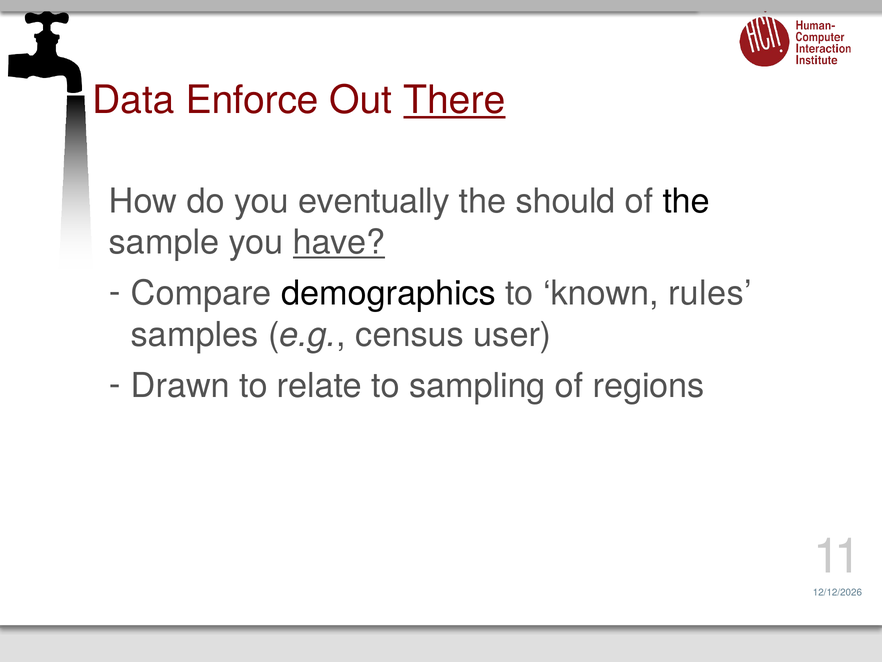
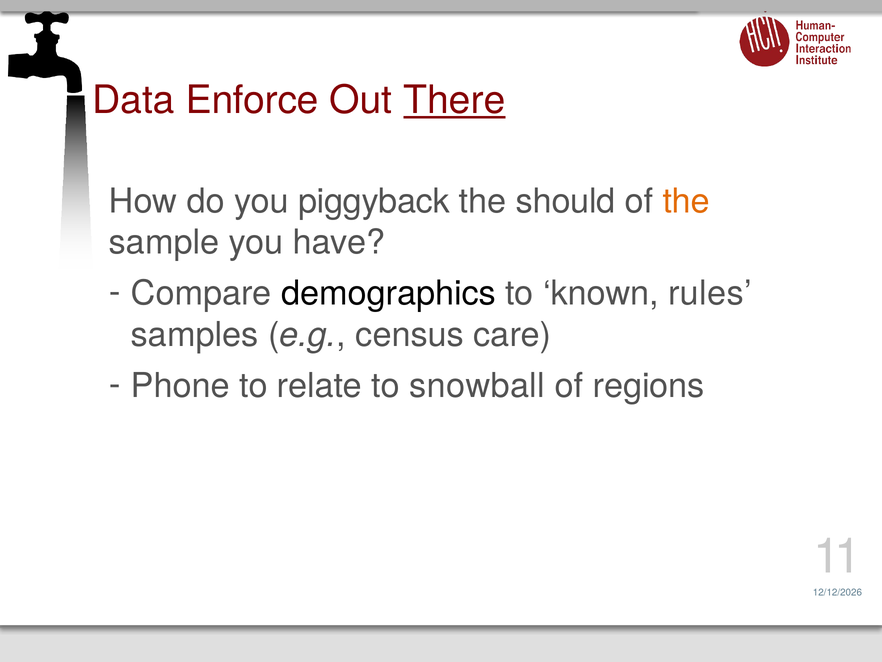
eventually: eventually -> piggyback
the at (686, 201) colour: black -> orange
have underline: present -> none
user: user -> care
Drawn: Drawn -> Phone
sampling: sampling -> snowball
